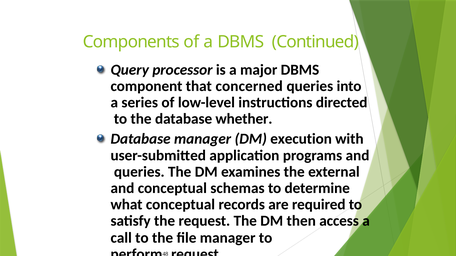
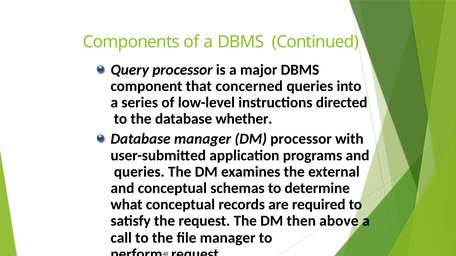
DM execution: execution -> processor
access: access -> above
